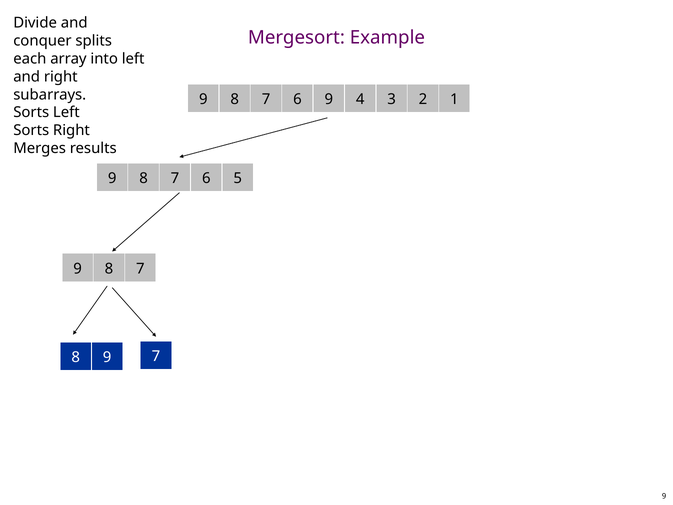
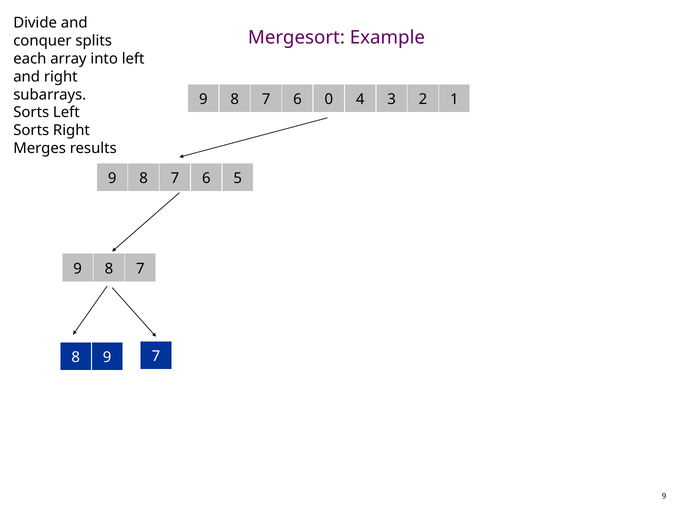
6 9: 9 -> 0
